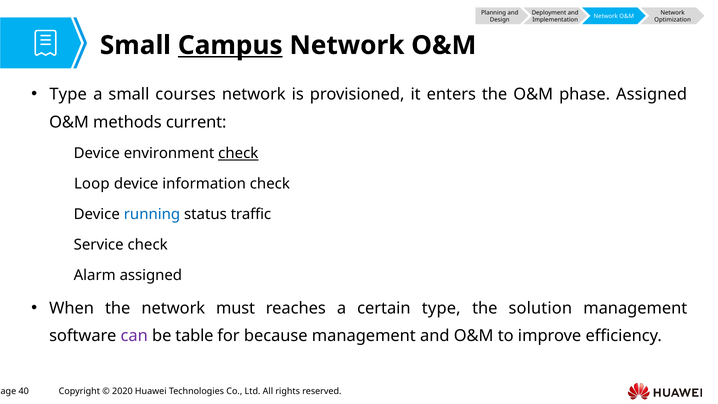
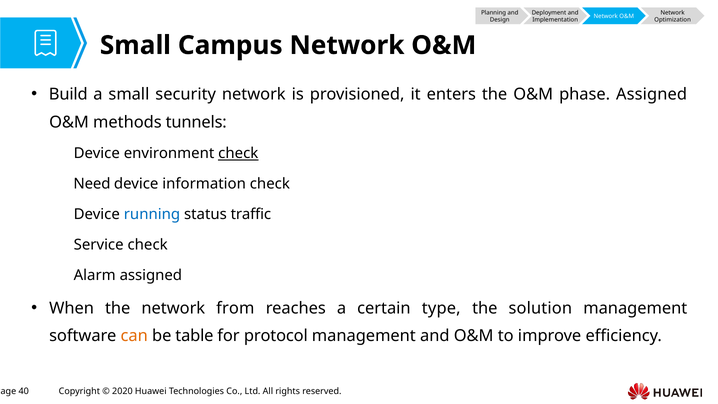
Campus underline: present -> none
Type at (68, 94): Type -> Build
courses: courses -> security
current: current -> tunnels
Loop: Loop -> Need
must: must -> from
can colour: purple -> orange
because: because -> protocol
